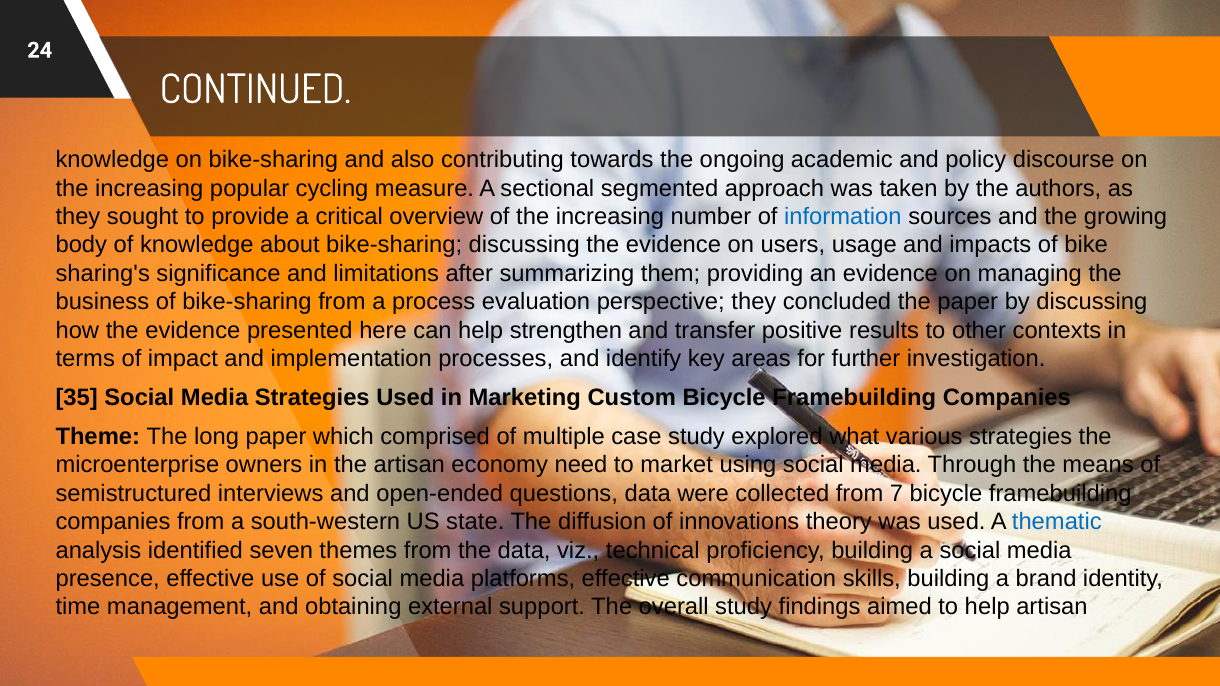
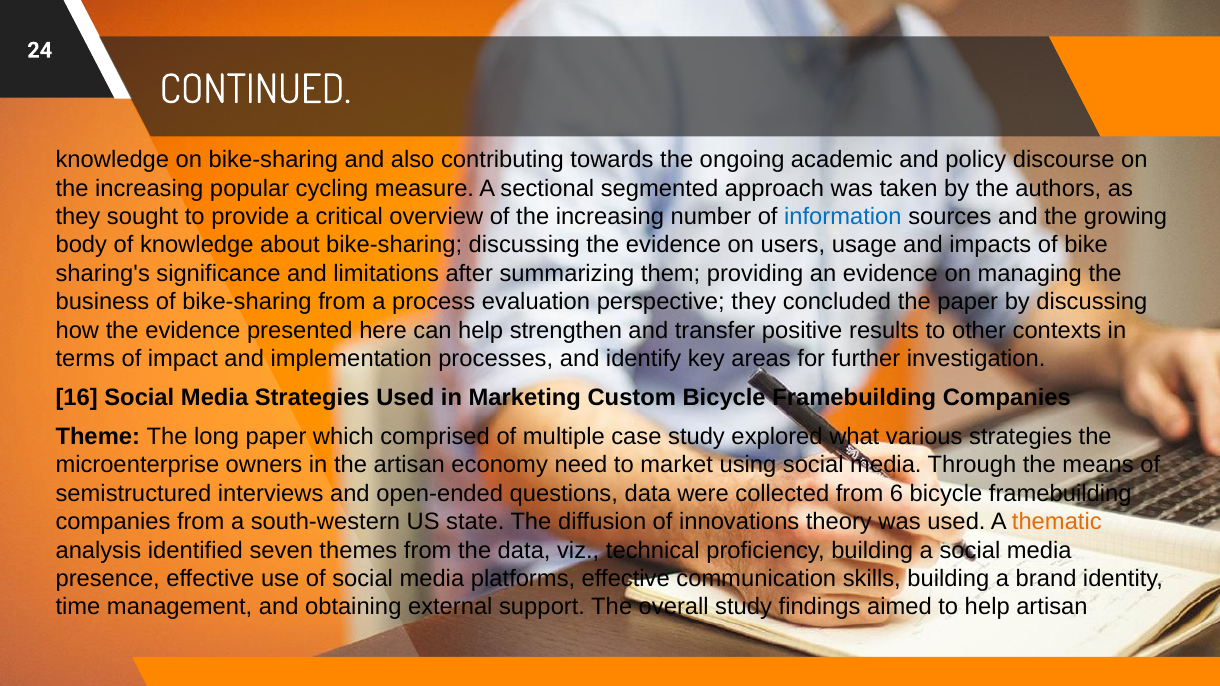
35: 35 -> 16
7: 7 -> 6
thematic colour: blue -> orange
